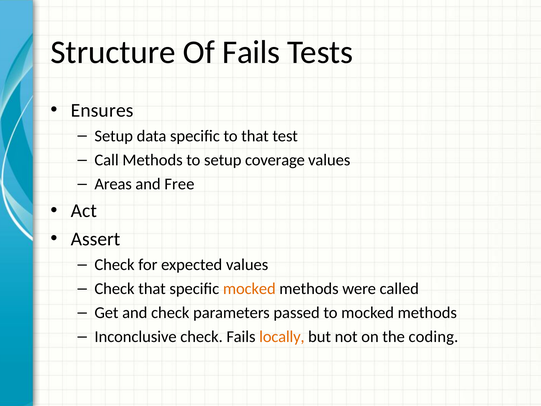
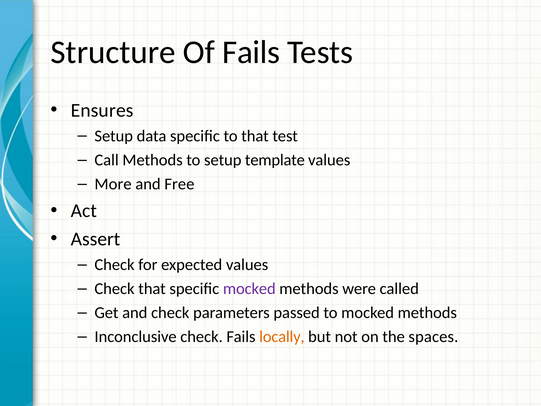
coverage: coverage -> template
Areas: Areas -> More
mocked at (249, 289) colour: orange -> purple
coding: coding -> spaces
